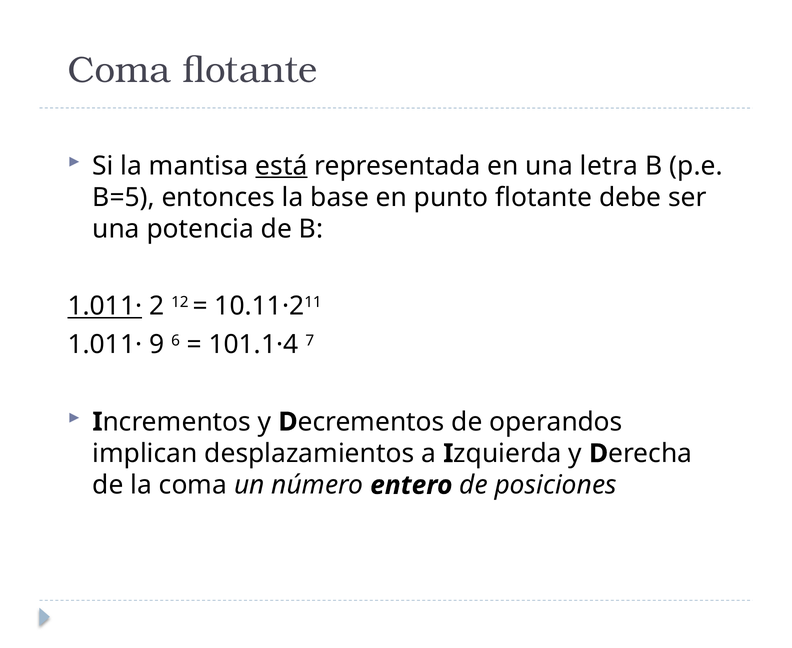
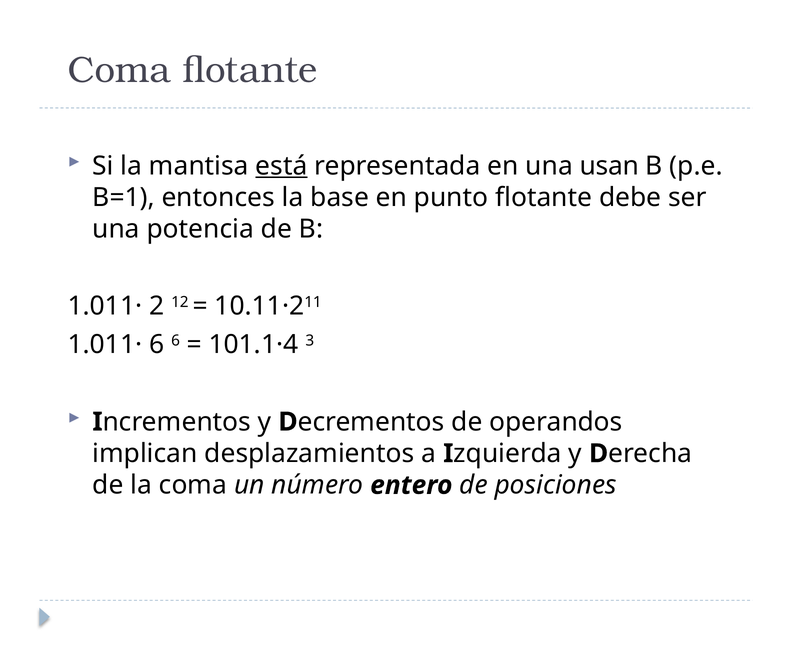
letra: letra -> usan
B=5: B=5 -> B=1
1.011· at (105, 306) underline: present -> none
1.011· 9: 9 -> 6
7: 7 -> 3
